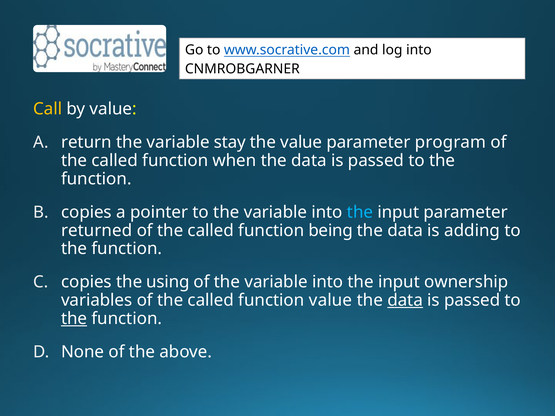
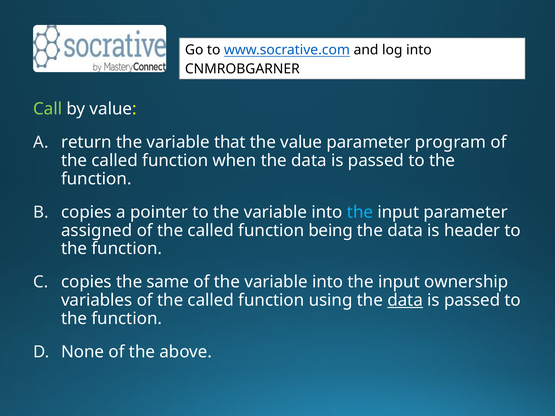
Call colour: yellow -> light green
stay: stay -> that
returned: returned -> assigned
adding: adding -> header
using: using -> same
function value: value -> using
the at (74, 319) underline: present -> none
